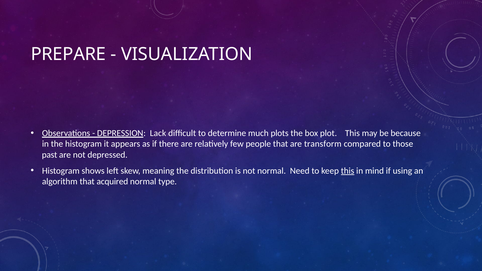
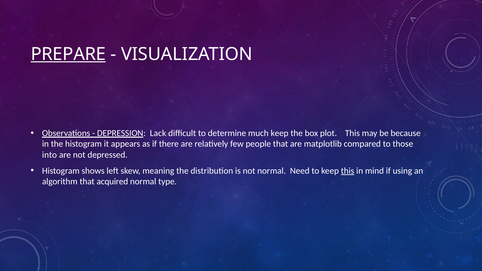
PREPARE underline: none -> present
much plots: plots -> keep
transform: transform -> matplotlib
past: past -> into
